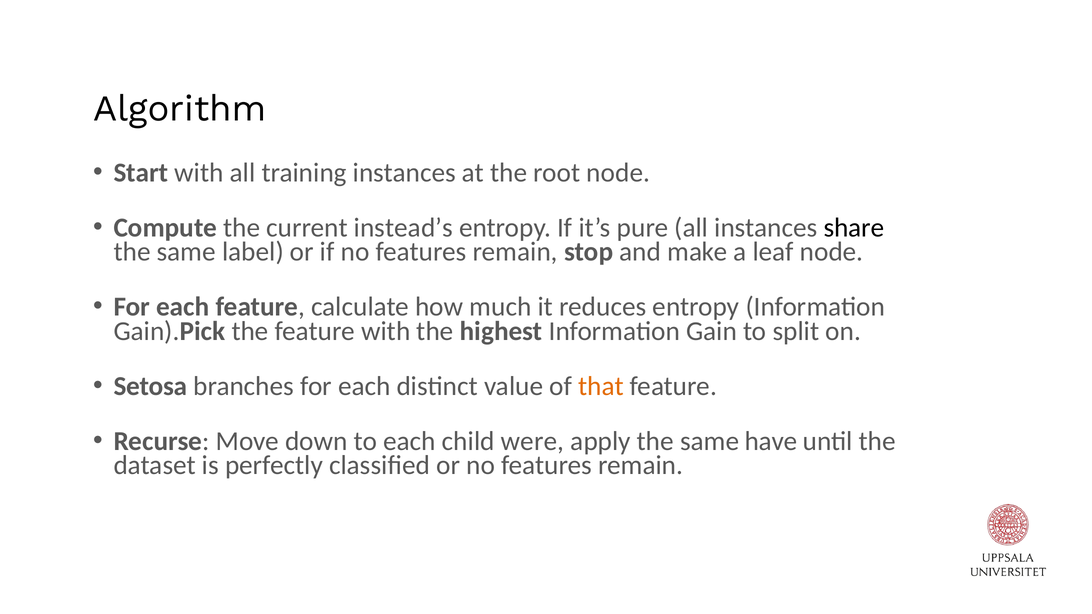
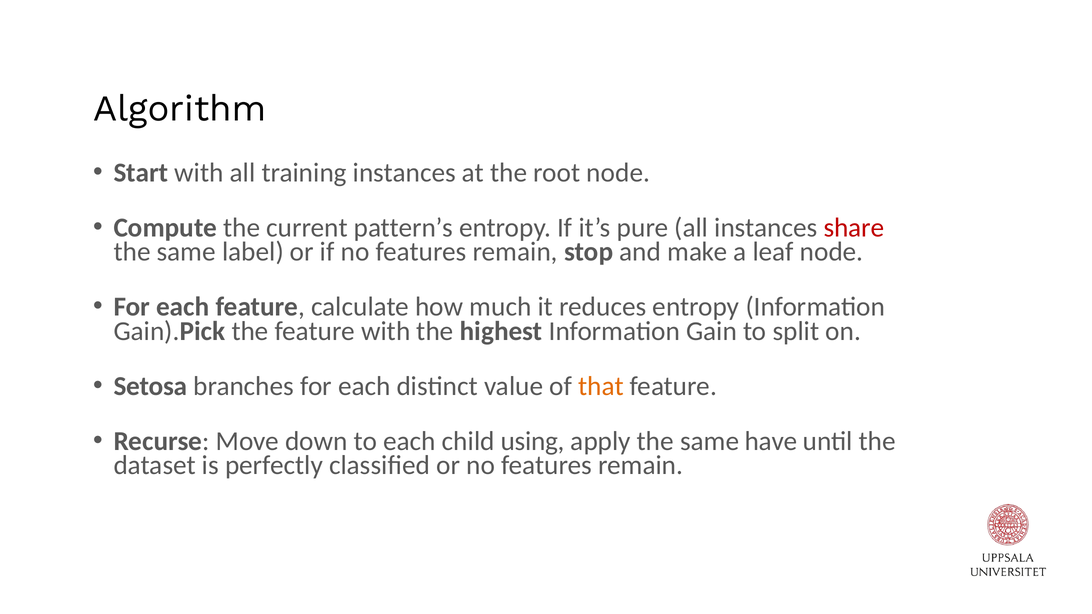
instead’s: instead’s -> pattern’s
share colour: black -> red
were: were -> using
